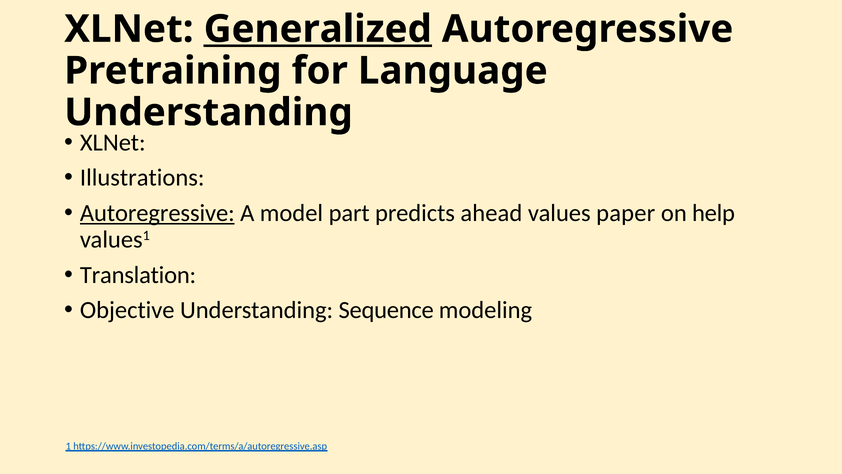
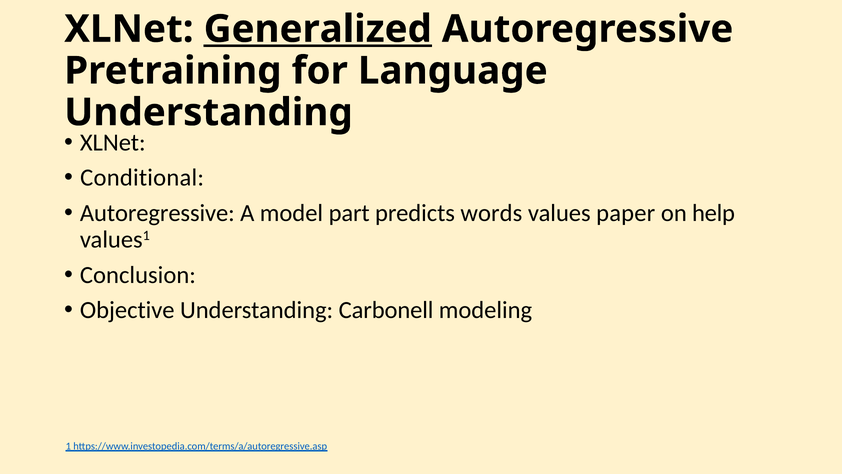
Illustrations: Illustrations -> Conditional
Autoregressive at (157, 213) underline: present -> none
ahead: ahead -> words
Translation: Translation -> Conclusion
Sequence: Sequence -> Carbonell
